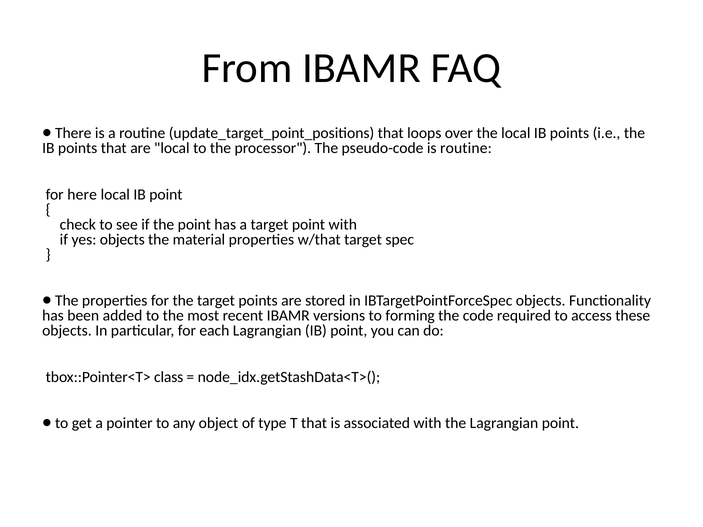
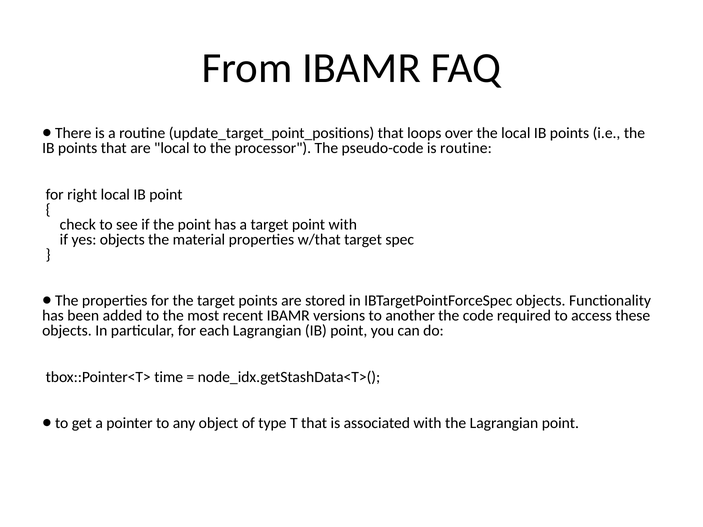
here: here -> right
forming: forming -> another
class: class -> time
